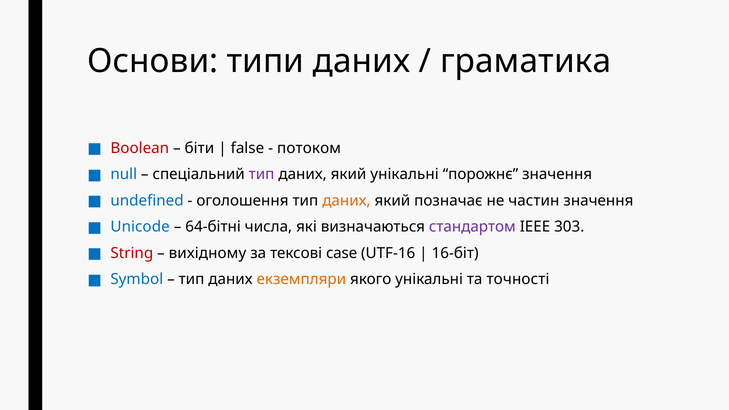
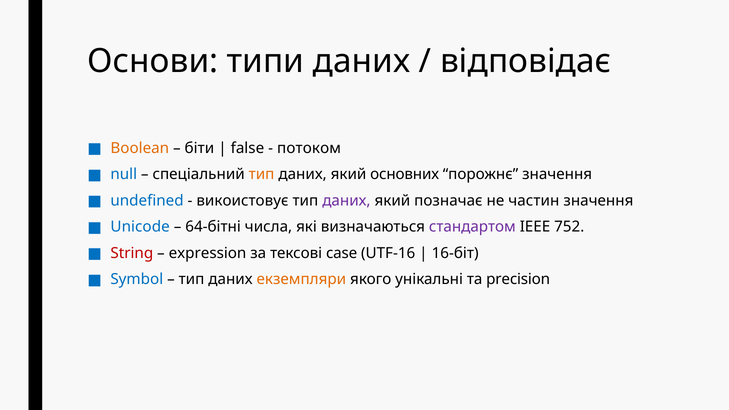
граматика: граматика -> відповідає
Boolean colour: red -> orange
тип at (262, 174) colour: purple -> orange
який унікальні: унікальні -> основних
оголошення: оголошення -> викоистовує
даних at (346, 201) colour: orange -> purple
303: 303 -> 752
вихідному: вихідному -> expression
точності: точності -> precision
